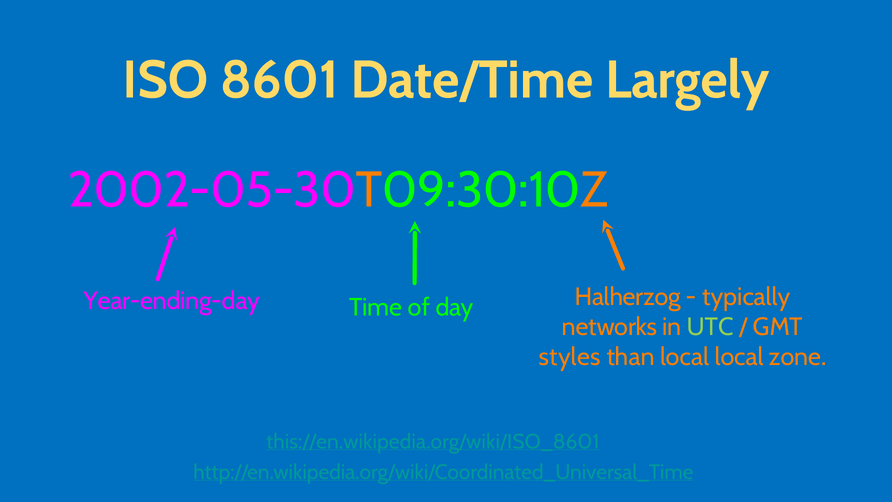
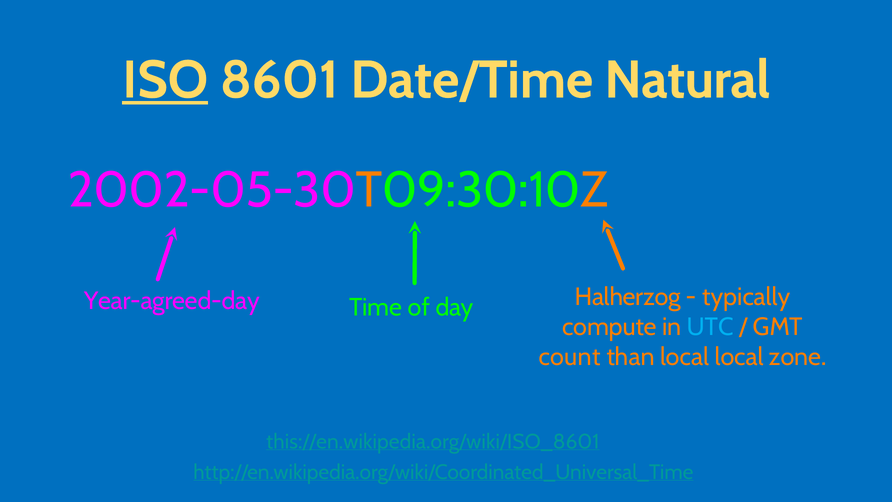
ISO underline: none -> present
Largely: Largely -> Natural
Year-ending-day: Year-ending-day -> Year-agreed-day
networks: networks -> compute
UTC colour: light green -> light blue
styles: styles -> count
